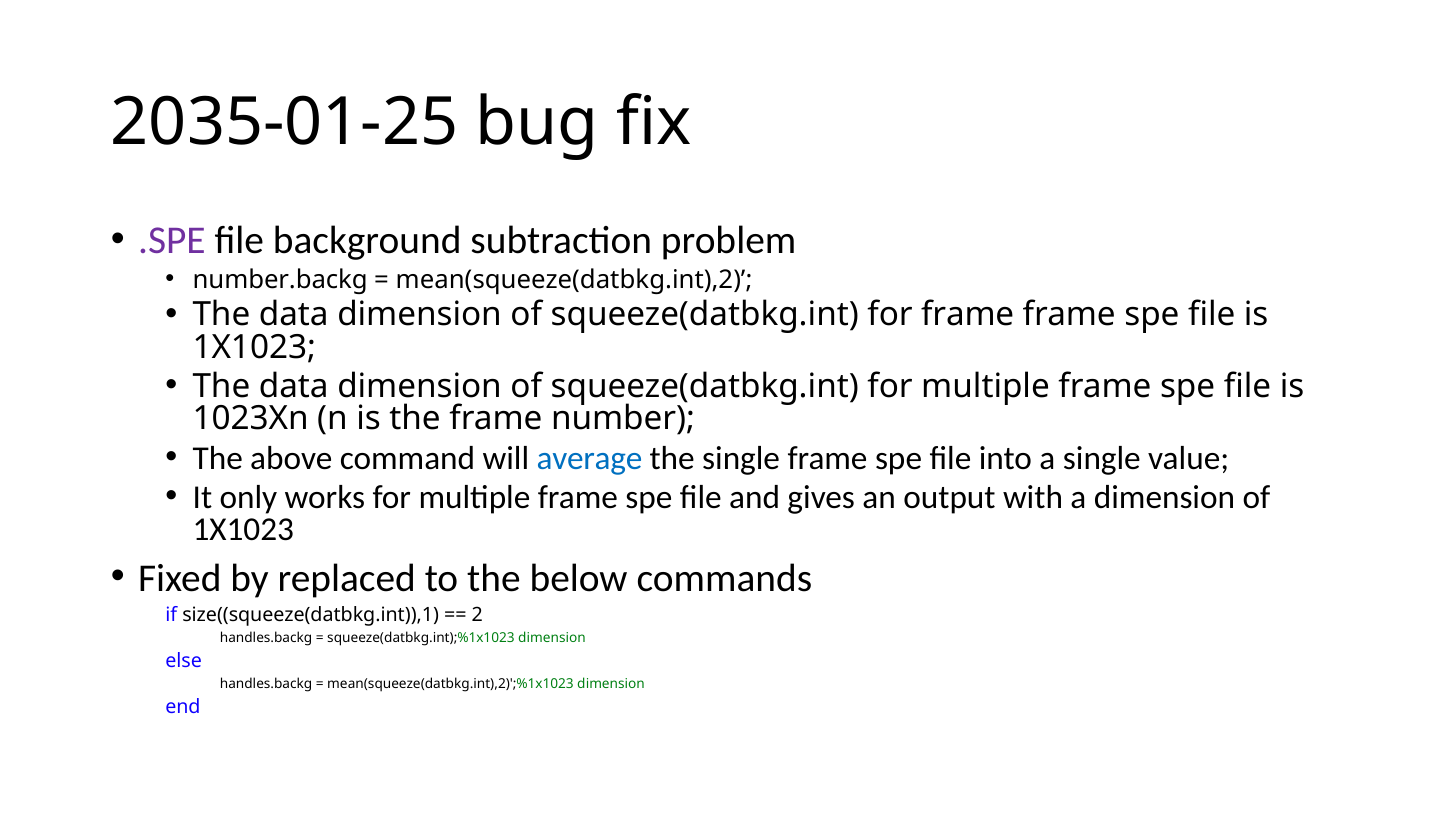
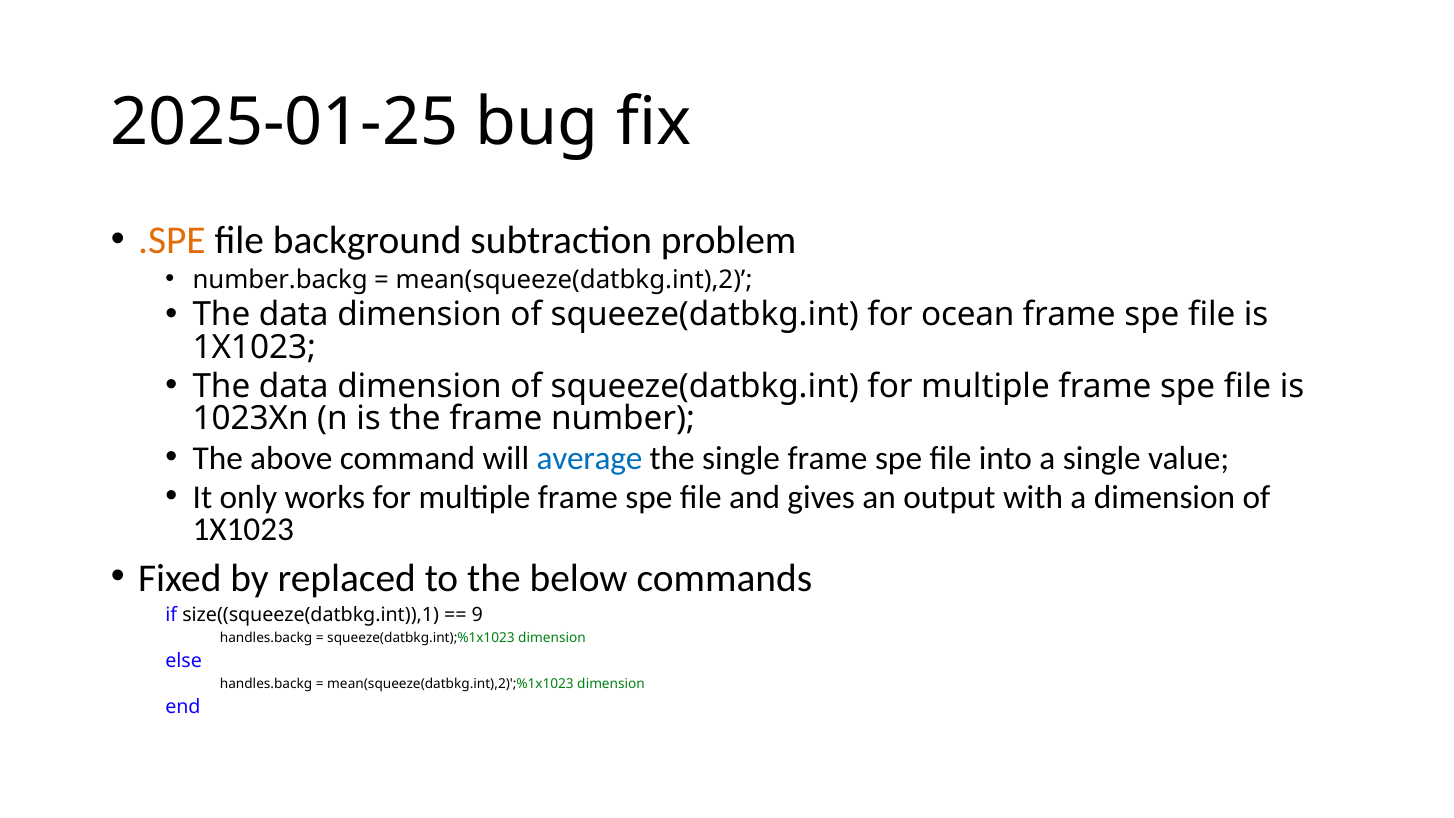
2035-01-25: 2035-01-25 -> 2025-01-25
.SPE colour: purple -> orange
for frame: frame -> ocean
2: 2 -> 9
